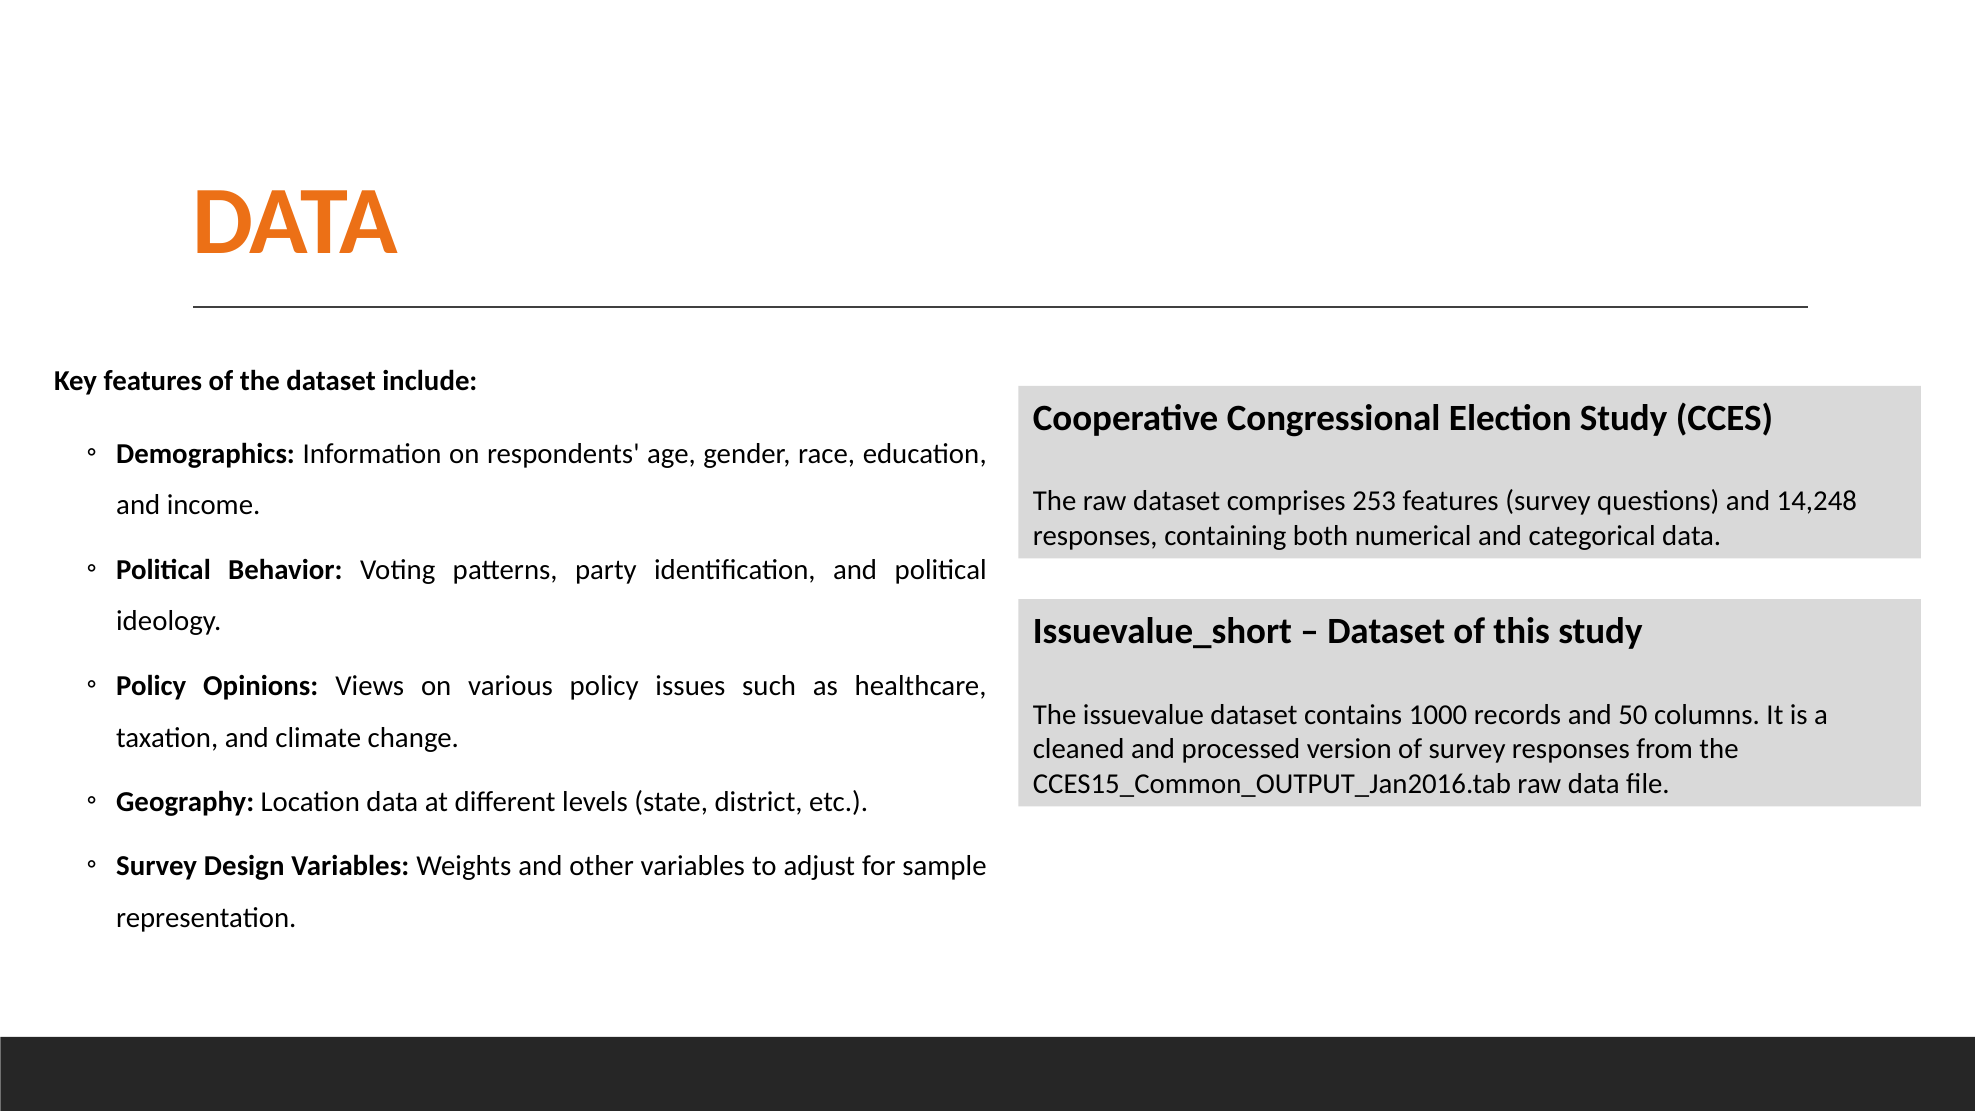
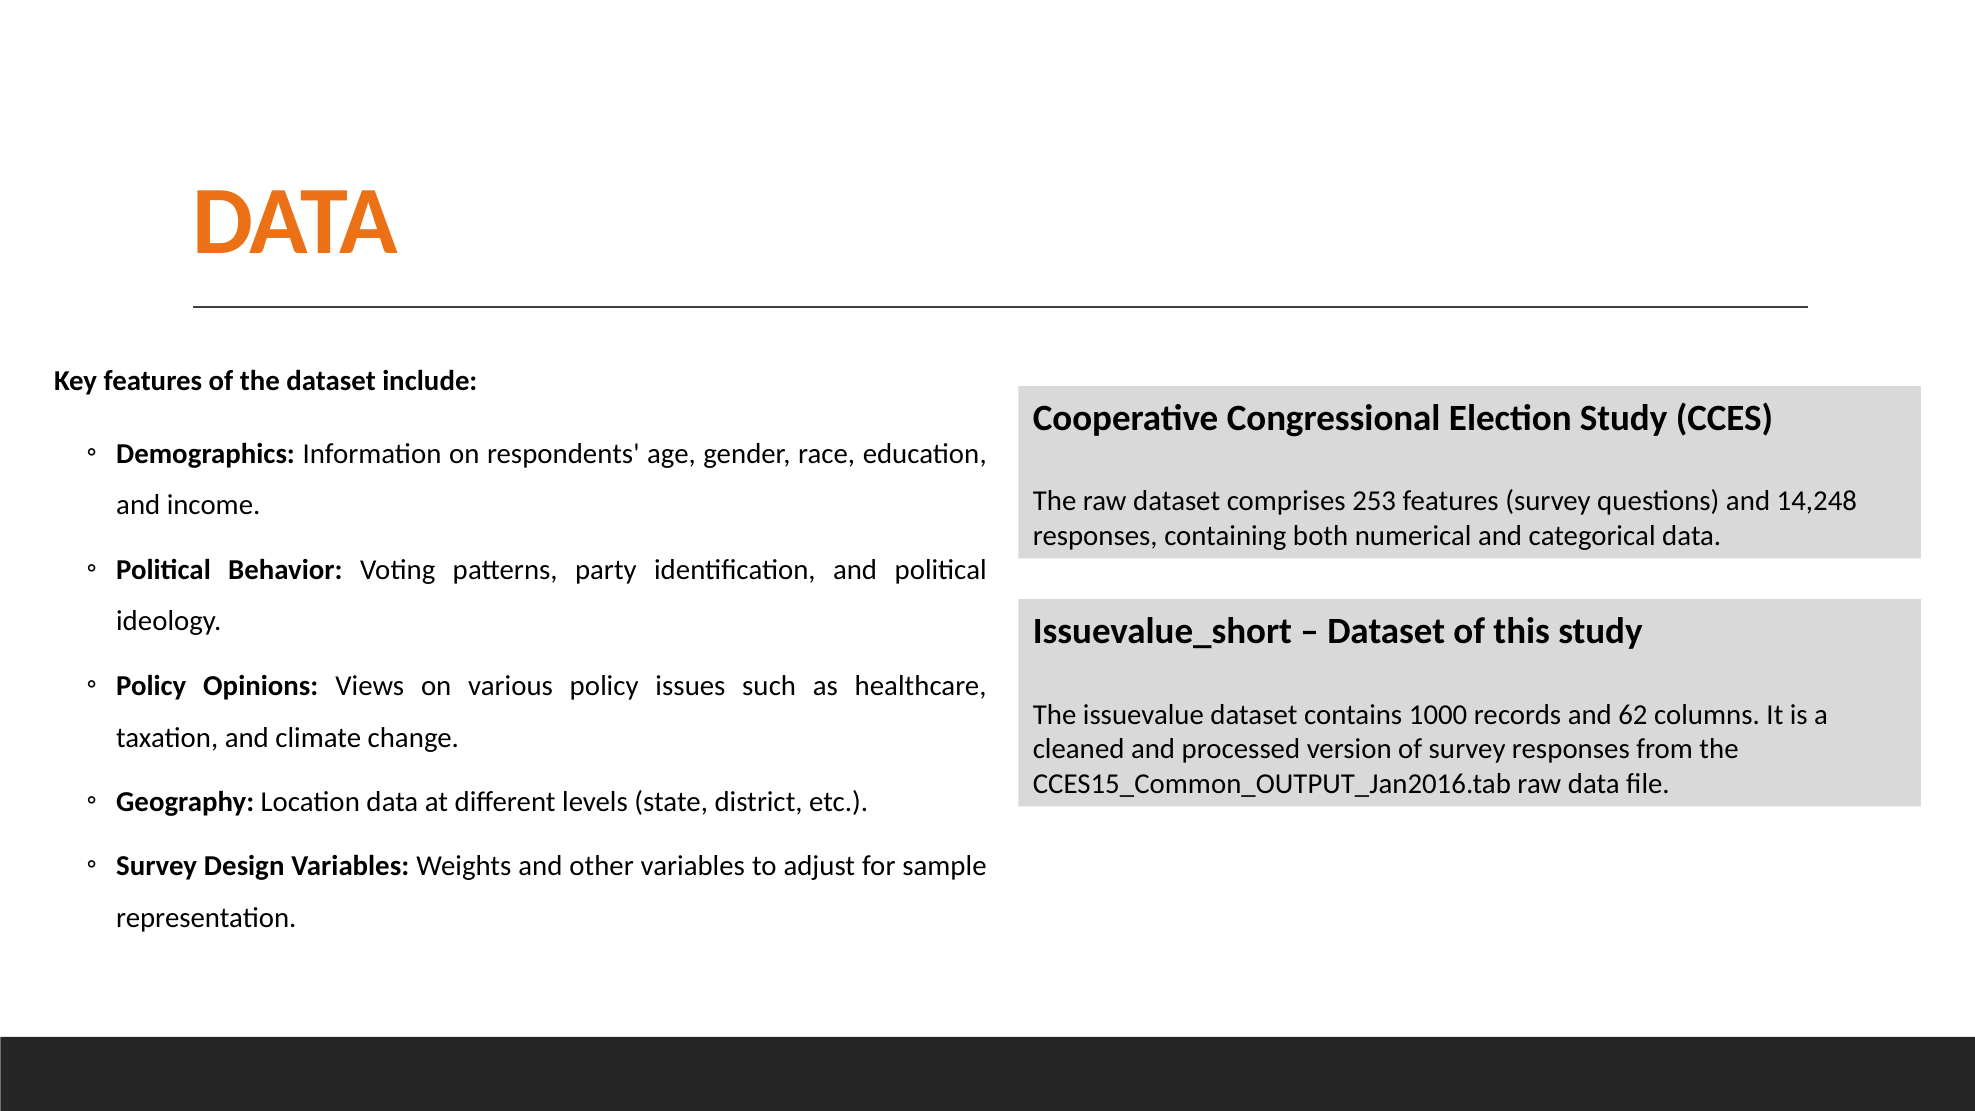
50: 50 -> 62
